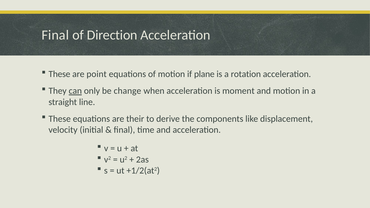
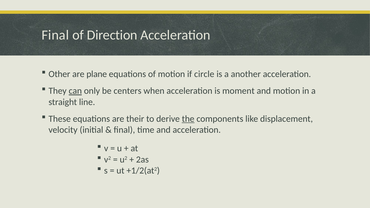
These at (59, 74): These -> Other
point: point -> plane
plane: plane -> circle
rotation: rotation -> another
change: change -> centers
the underline: none -> present
